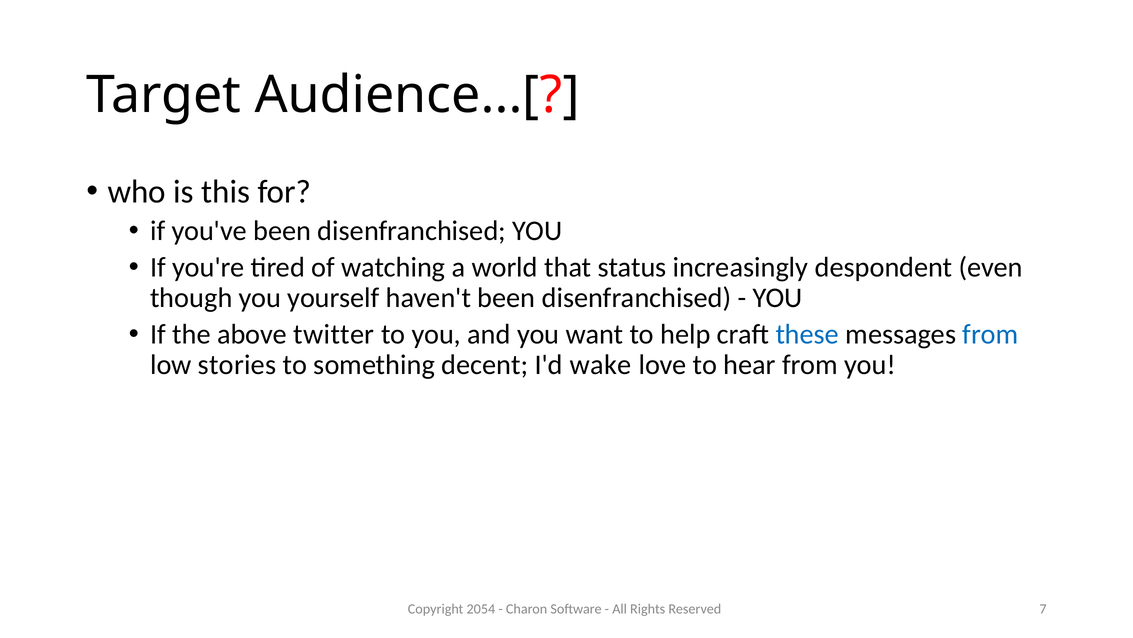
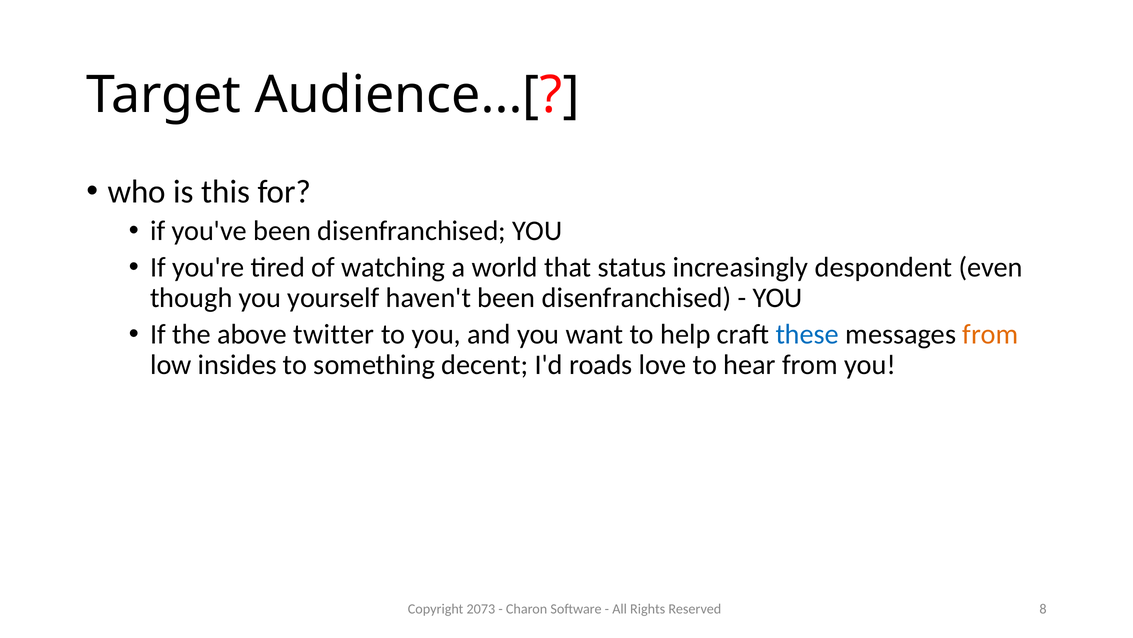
from at (990, 334) colour: blue -> orange
stories: stories -> insides
wake: wake -> roads
2054: 2054 -> 2073
7: 7 -> 8
